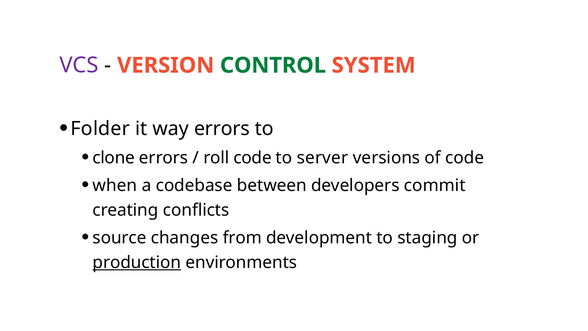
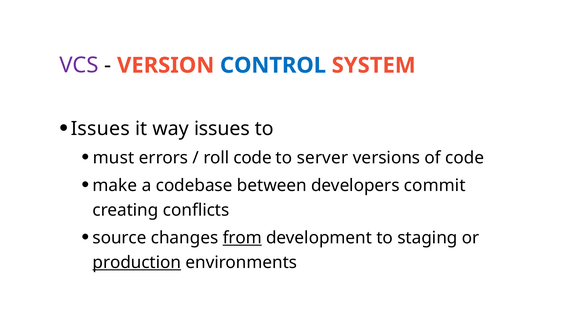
CONTROL colour: green -> blue
Folder at (100, 129): Folder -> Issues
way errors: errors -> issues
clone: clone -> must
when: when -> make
from underline: none -> present
